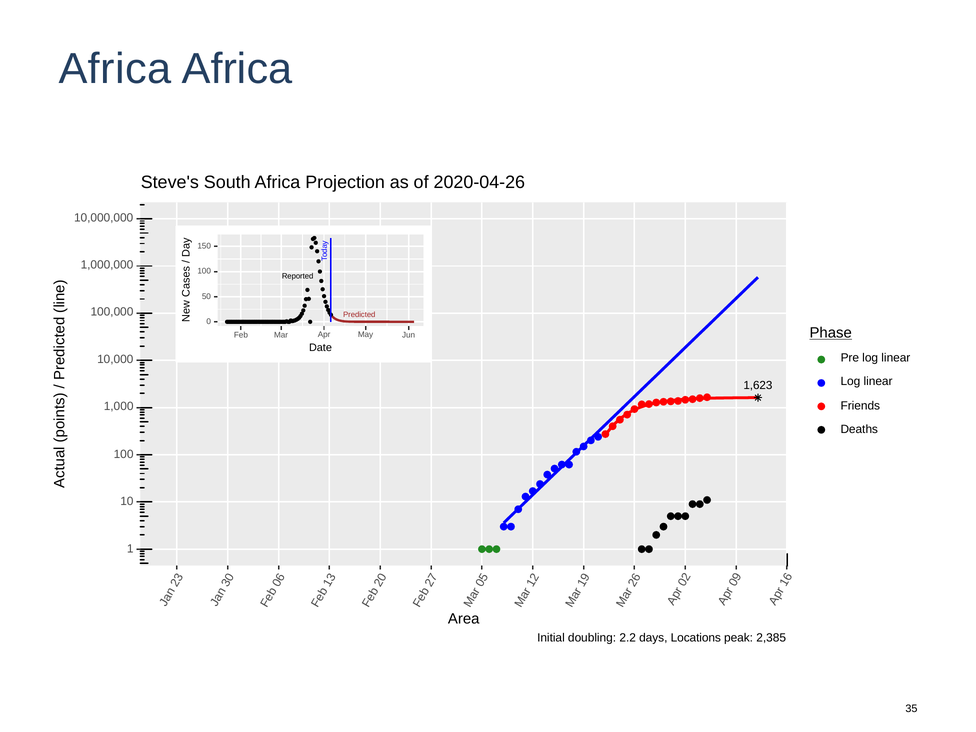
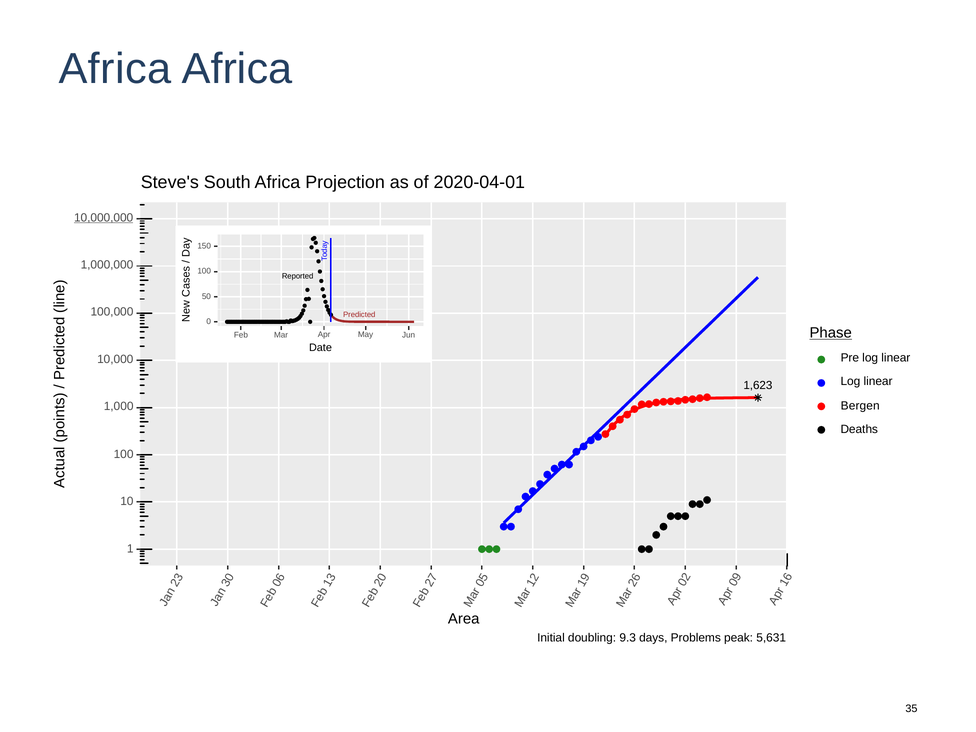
2020-04-26: 2020-04-26 -> 2020-04-01
10,000,000 underline: none -> present
Friends: Friends -> Bergen
2.2: 2.2 -> 9.3
Locations: Locations -> Problems
2,385: 2,385 -> 5,631
